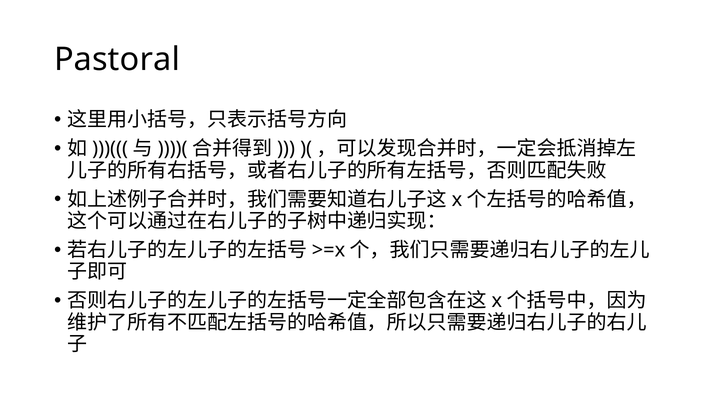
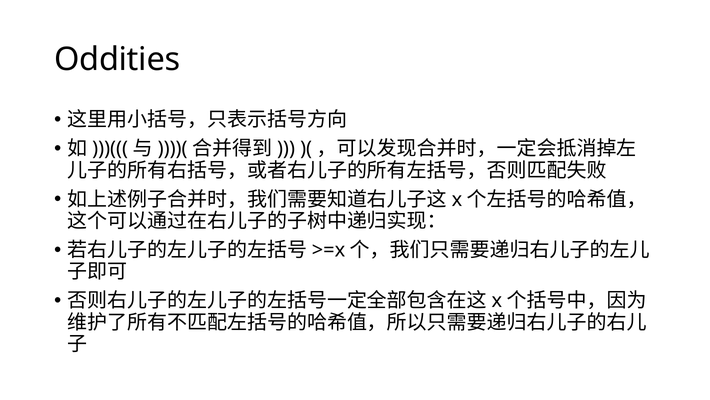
Pastoral: Pastoral -> Oddities
